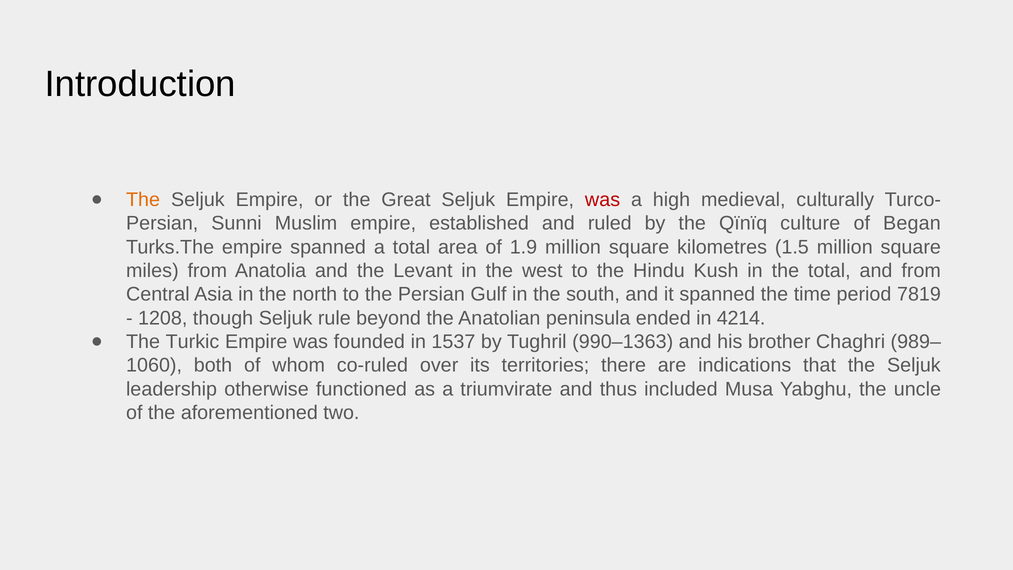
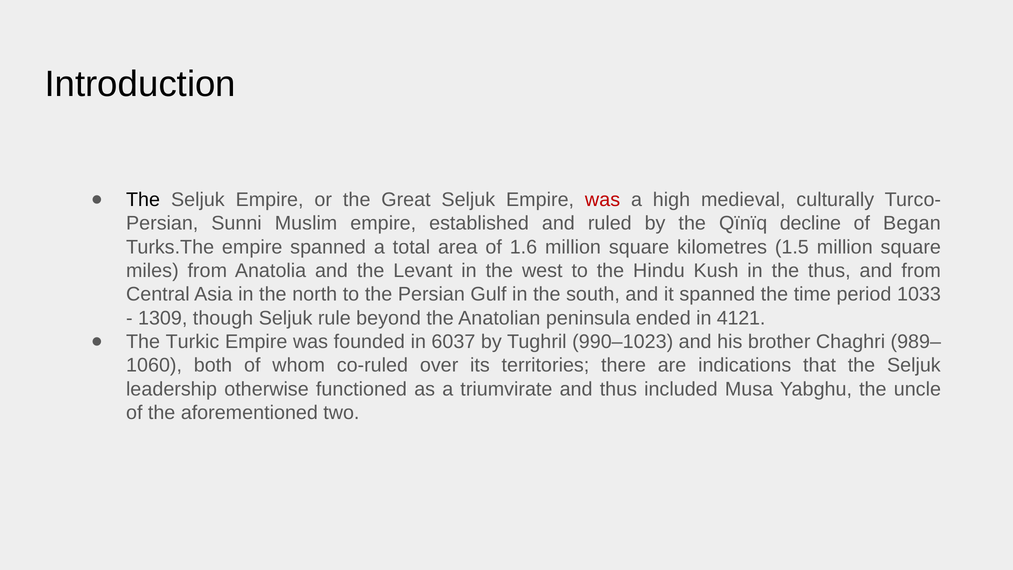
The at (143, 200) colour: orange -> black
culture: culture -> decline
1.9: 1.9 -> 1.6
the total: total -> thus
7819: 7819 -> 1033
1208: 1208 -> 1309
4214: 4214 -> 4121
1537: 1537 -> 6037
990–1363: 990–1363 -> 990–1023
